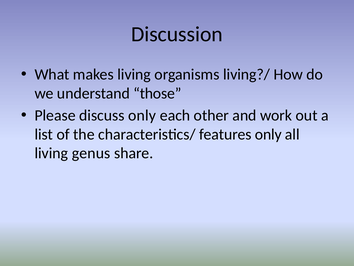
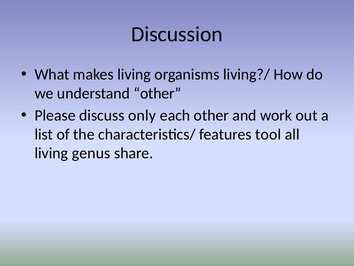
understand those: those -> other
features only: only -> tool
